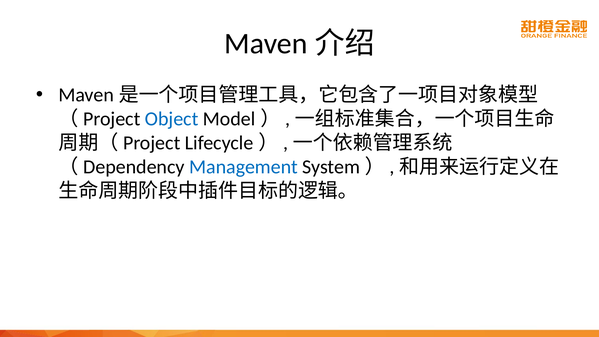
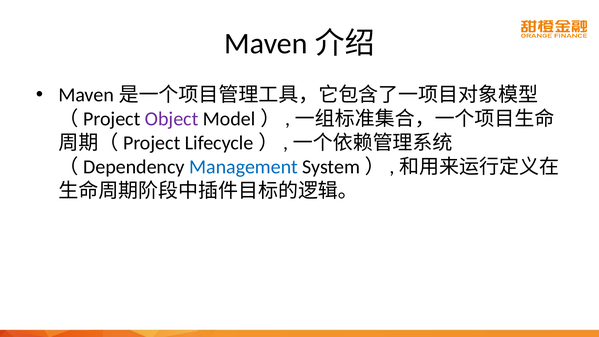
Object colour: blue -> purple
